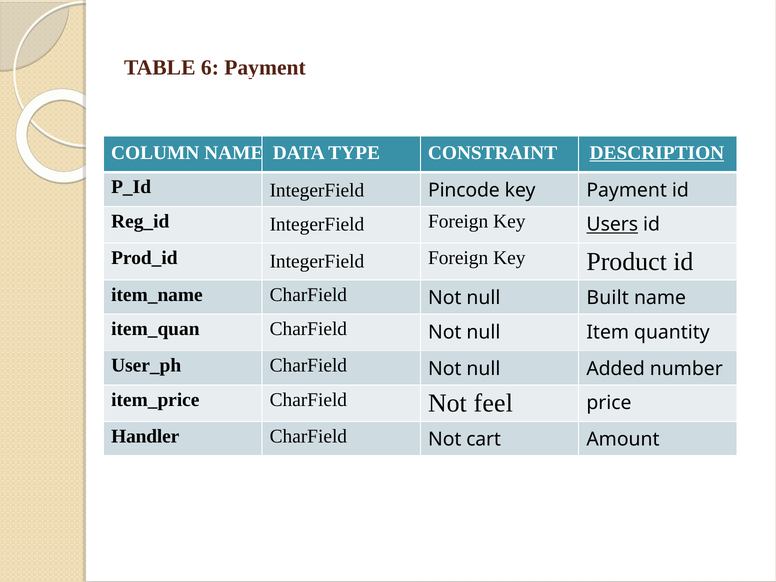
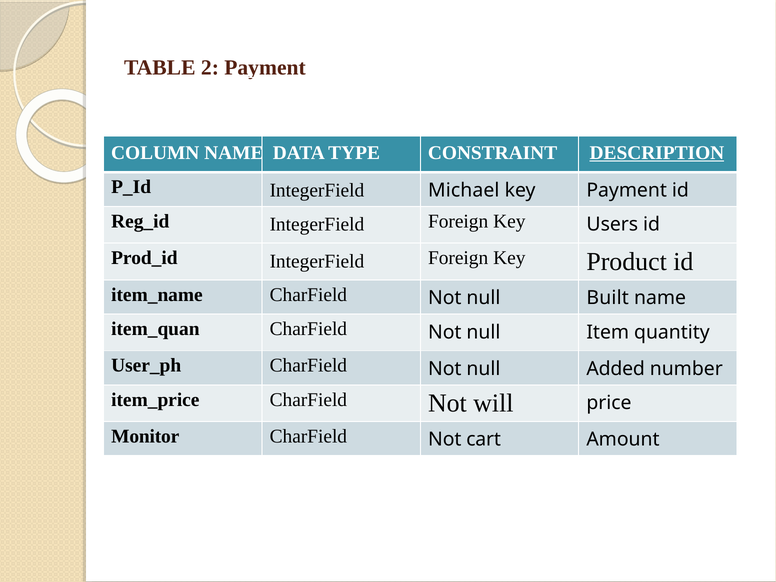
6: 6 -> 2
Pincode: Pincode -> Michael
Users underline: present -> none
feel: feel -> will
Handler: Handler -> Monitor
